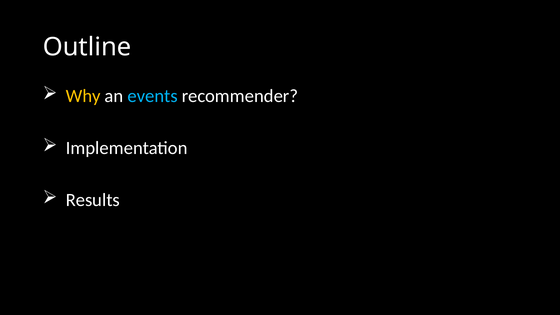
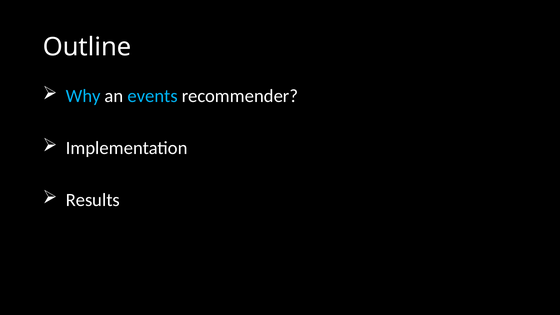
Why colour: yellow -> light blue
